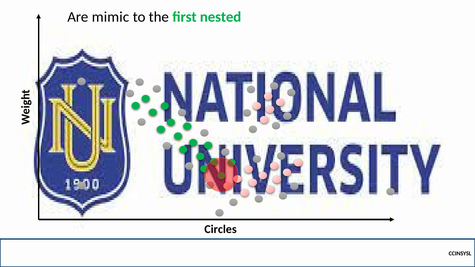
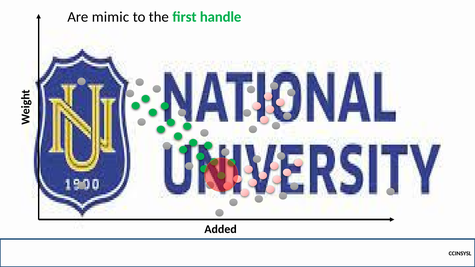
nested: nested -> handle
Circles: Circles -> Added
